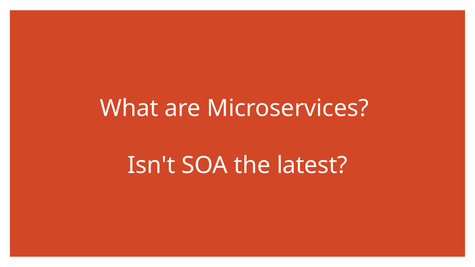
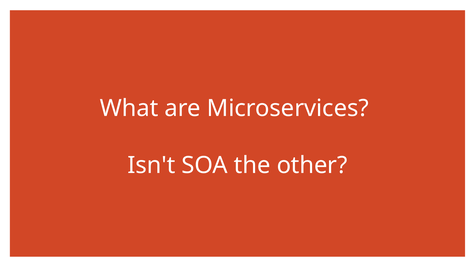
latest: latest -> other
